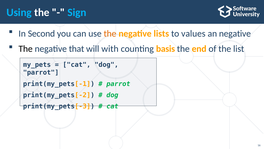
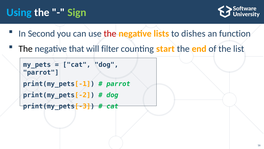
Sign colour: light blue -> light green
the at (110, 33) colour: orange -> red
values: values -> dishes
an negative: negative -> function
with: with -> filter
basis: basis -> start
